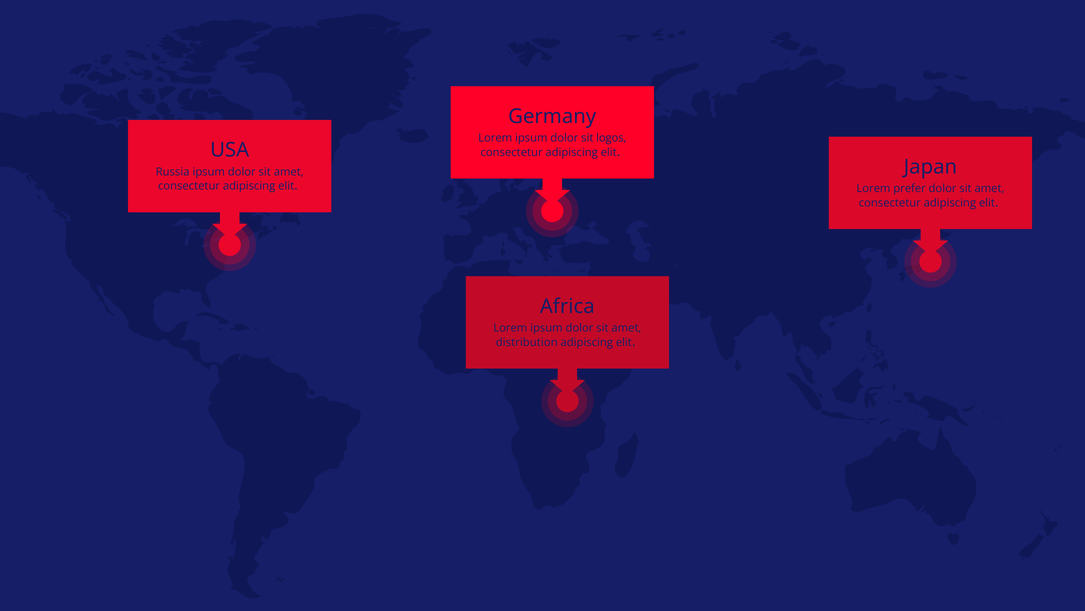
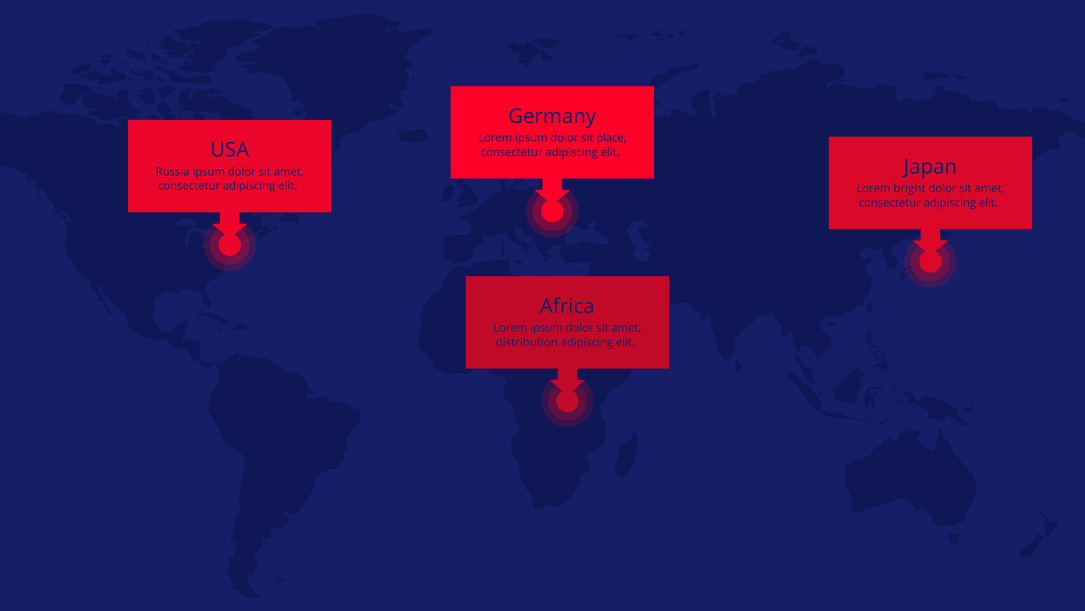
logos: logos -> place
prefer: prefer -> bright
